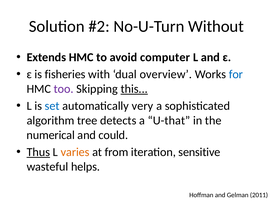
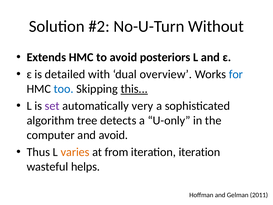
computer: computer -> posteriors
fisheries: fisheries -> detailed
too colour: purple -> blue
set colour: blue -> purple
U-that: U-that -> U-only
numerical: numerical -> computer
and could: could -> avoid
Thus underline: present -> none
iteration sensitive: sensitive -> iteration
